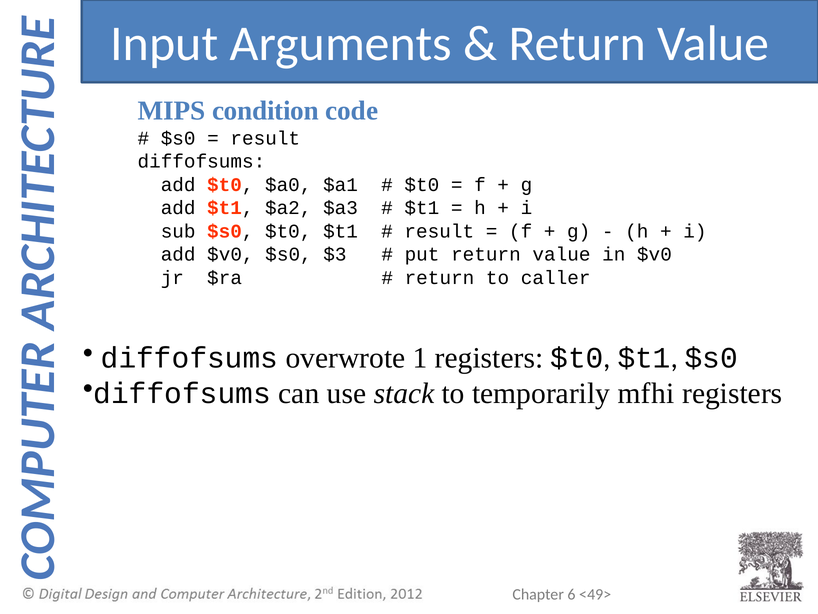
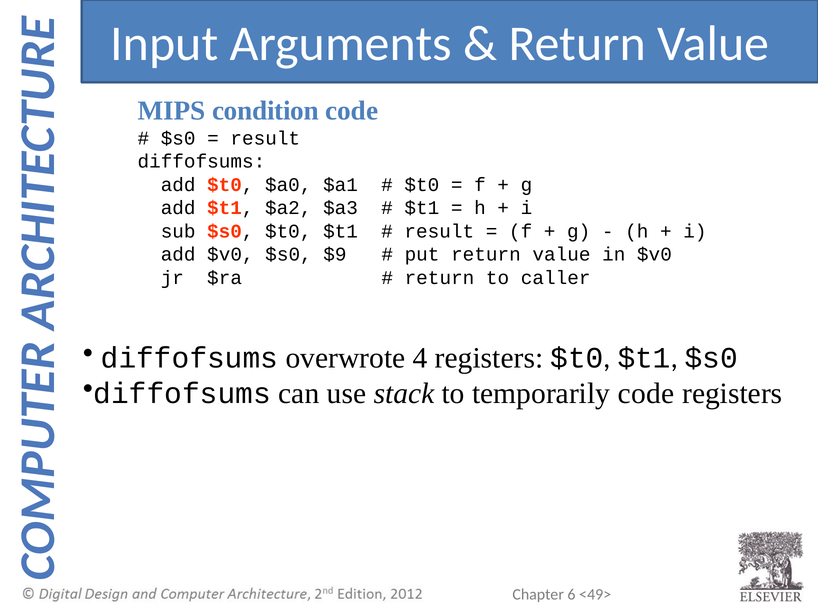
$3: $3 -> $9
1: 1 -> 4
temporarily mfhi: mfhi -> code
